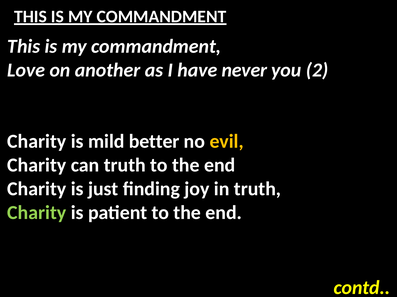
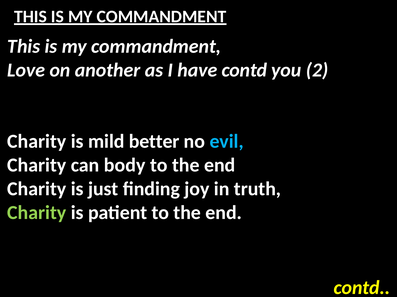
have never: never -> contd
evil colour: yellow -> light blue
can truth: truth -> body
